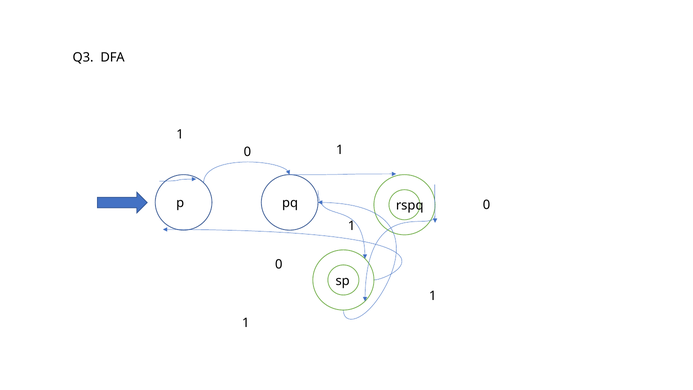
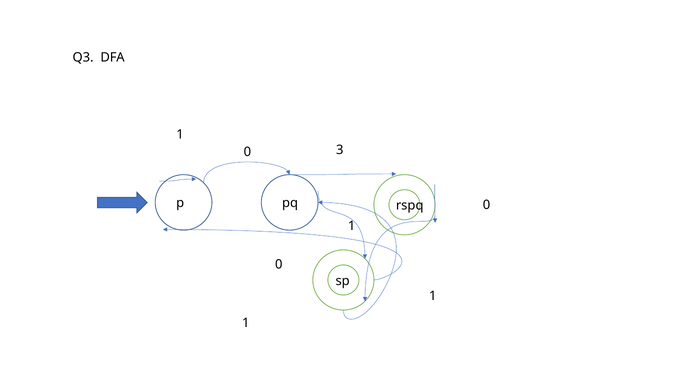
1 at (340, 150): 1 -> 3
